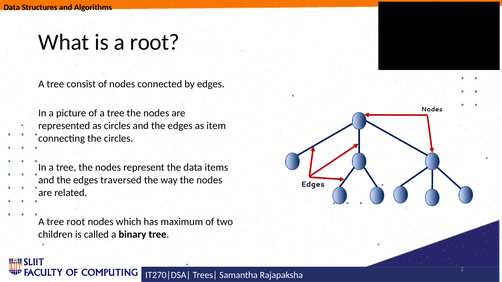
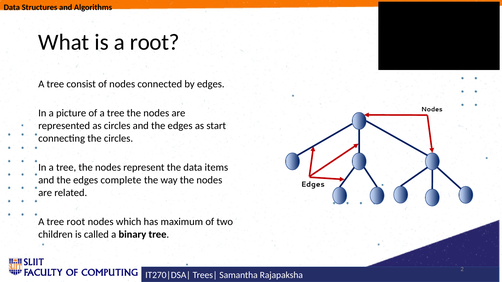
item: item -> start
traversed: traversed -> complete
